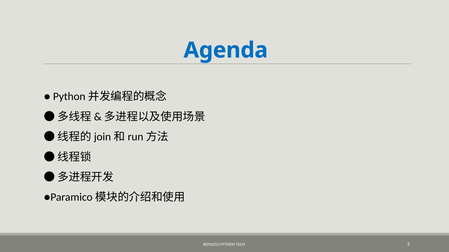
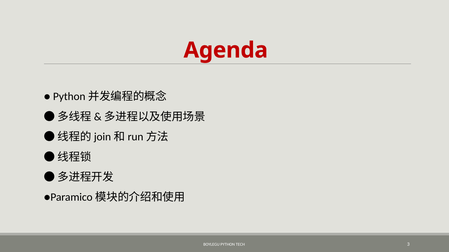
Agenda colour: blue -> red
